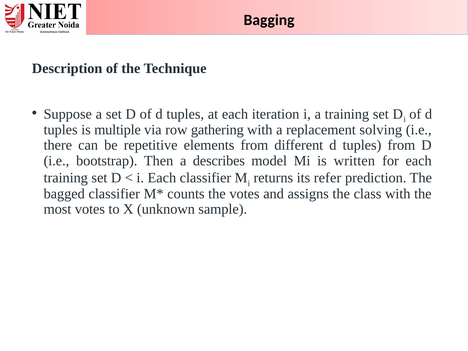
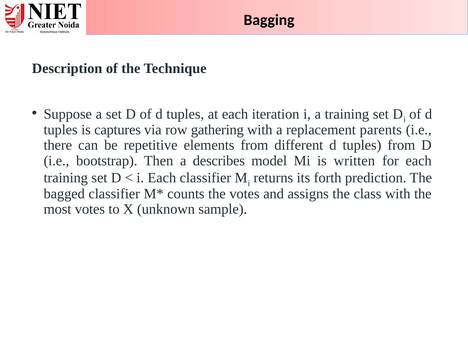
multiple: multiple -> captures
solving: solving -> parents
refer: refer -> forth
